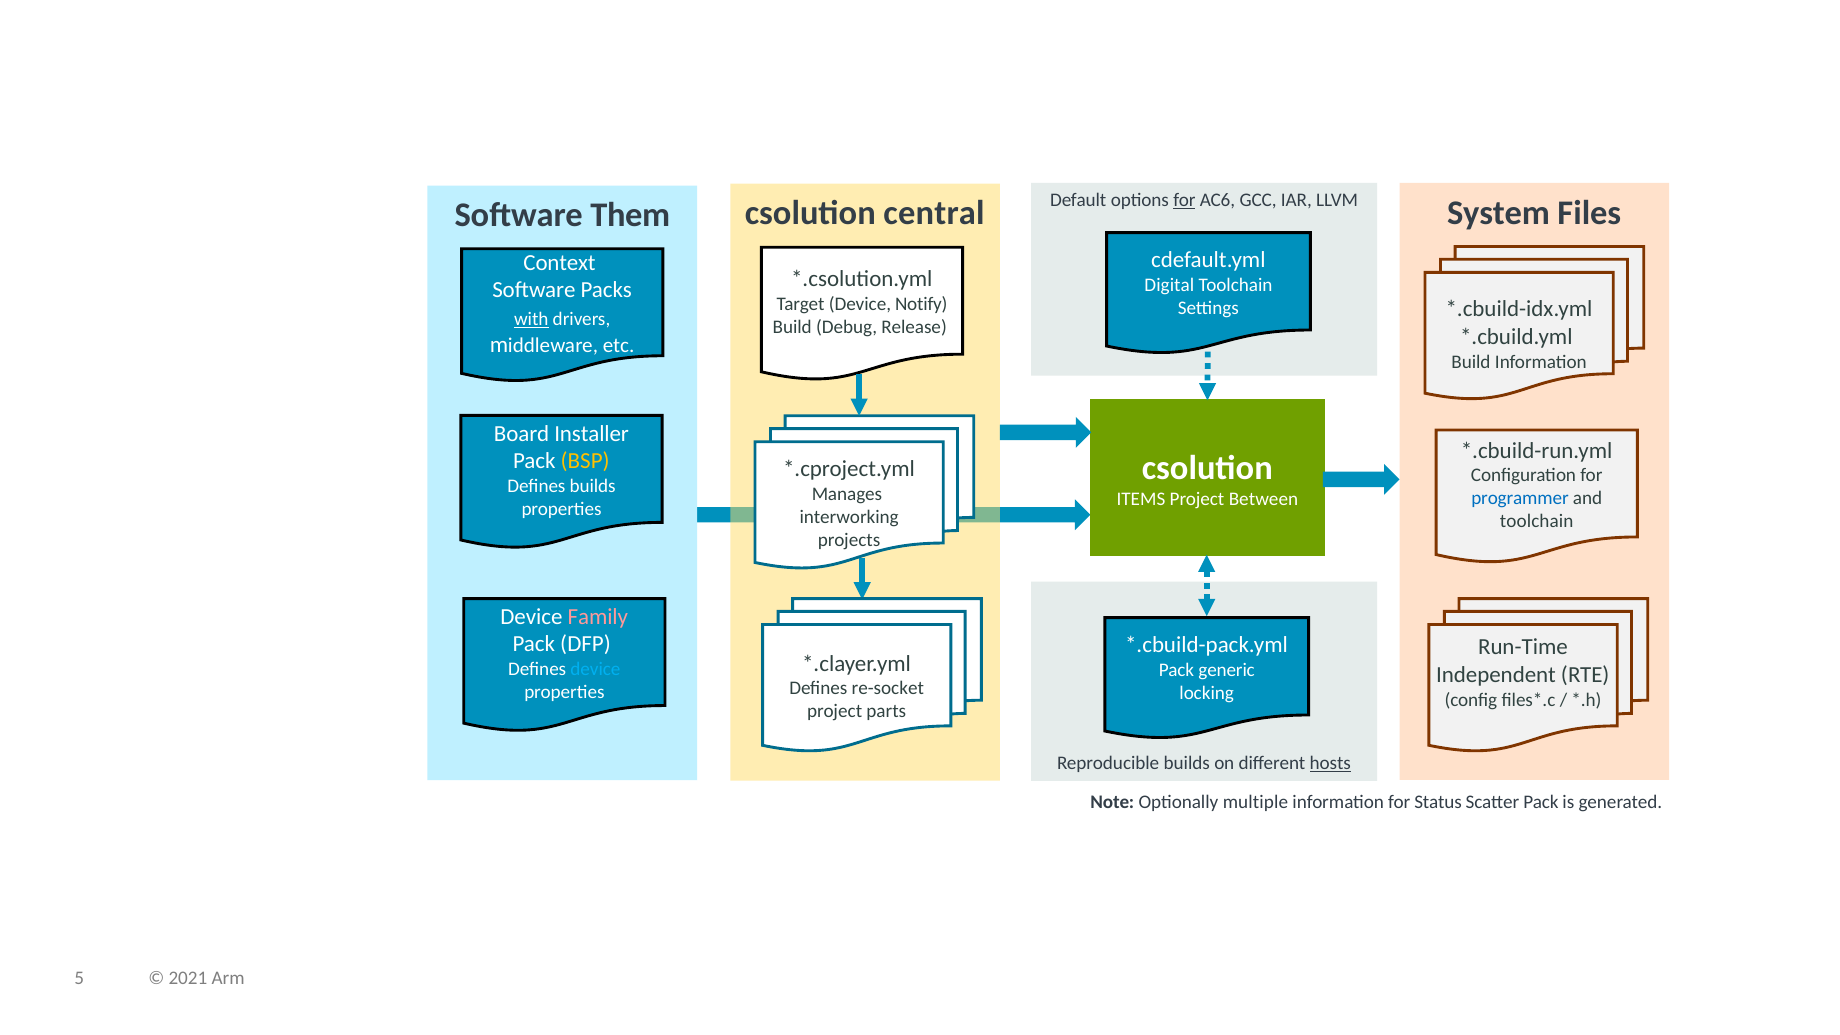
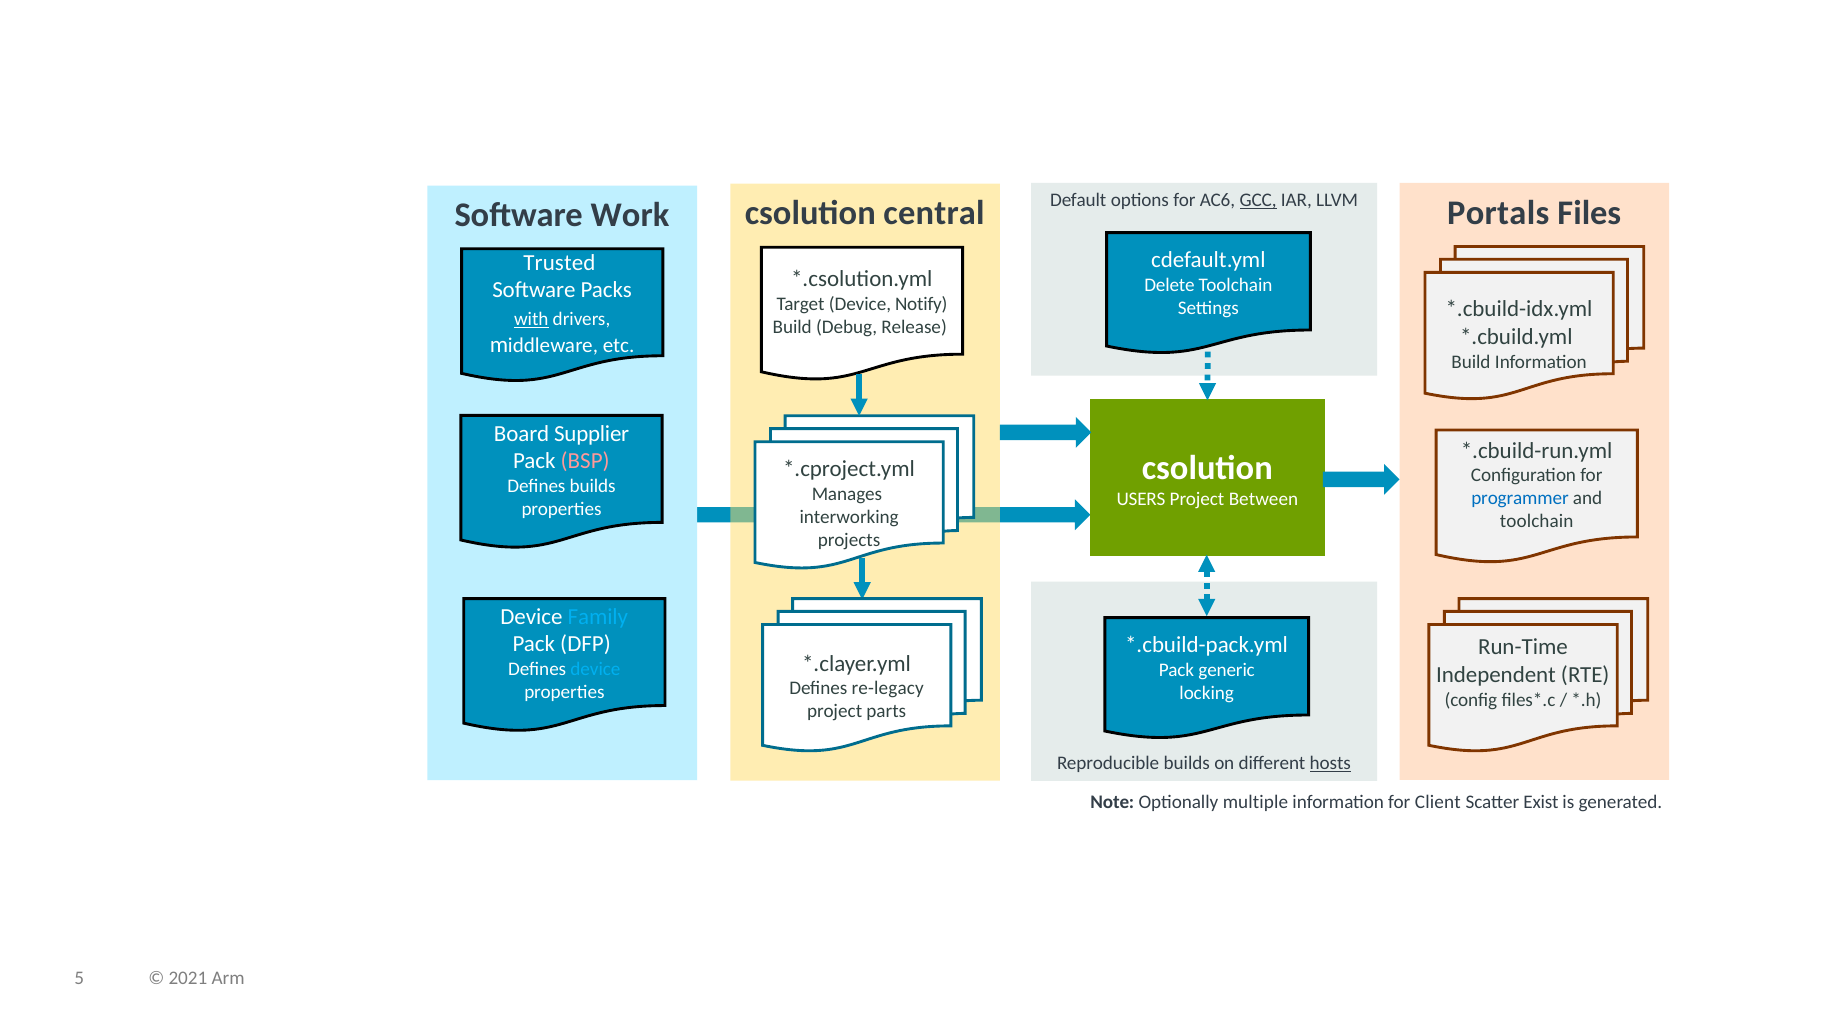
for at (1184, 200) underline: present -> none
GCC underline: none -> present
System: System -> Portals
Them: Them -> Work
Context: Context -> Trusted
Digital: Digital -> Delete
Installer: Installer -> Supplier
BSP colour: yellow -> pink
ITEMS: ITEMS -> USERS
Family colour: pink -> light blue
re-socket: re-socket -> re-legacy
Status: Status -> Client
Scatter Pack: Pack -> Exist
